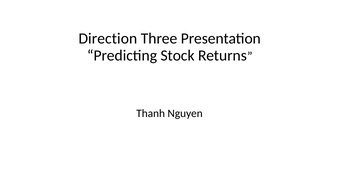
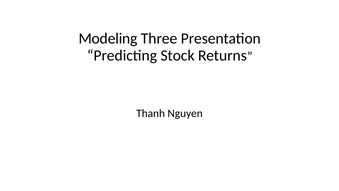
Direction: Direction -> Modeling
